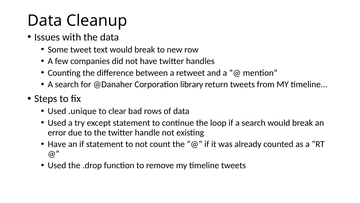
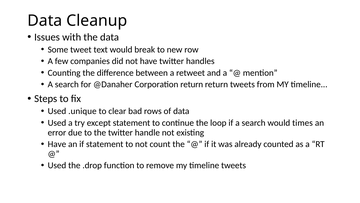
Corporation library: library -> return
search would break: break -> times
